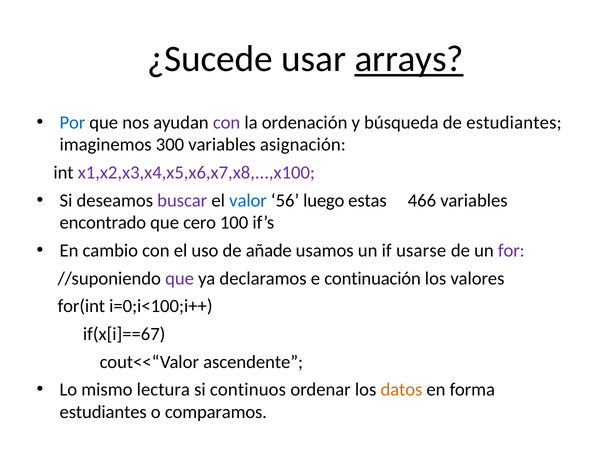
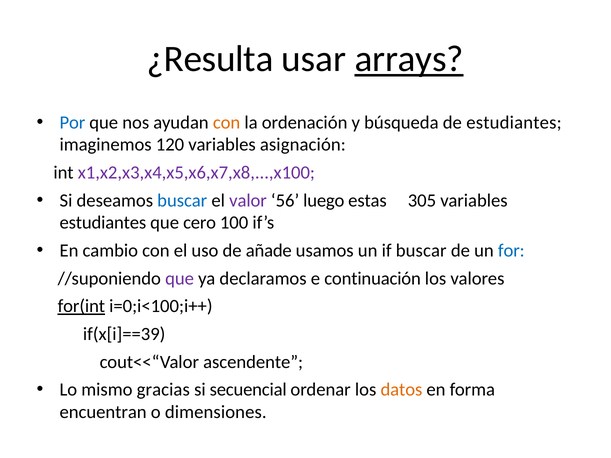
¿Sucede: ¿Sucede -> ¿Resulta
con at (227, 122) colour: purple -> orange
300: 300 -> 120
buscar at (182, 201) colour: purple -> blue
valor colour: blue -> purple
466: 466 -> 305
encontrado at (103, 223): encontrado -> estudiantes
if usarse: usarse -> buscar
for colour: purple -> blue
for(int underline: none -> present
if(x[i]==67: if(x[i]==67 -> if(x[i]==39
lectura: lectura -> gracias
continuos: continuos -> secuencial
estudiantes at (103, 412): estudiantes -> encuentran
comparamos: comparamos -> dimensiones
